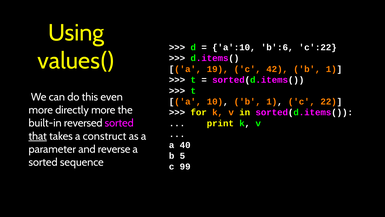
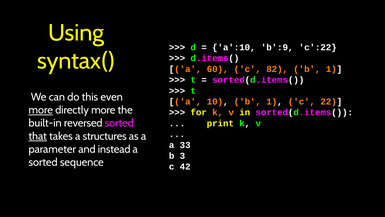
b':6: b':6 -> b':9
values(: values( -> syntax(
19: 19 -> 60
42: 42 -> 82
more at (41, 110) underline: none -> present
construct: construct -> structures
40: 40 -> 33
reverse: reverse -> instead
5: 5 -> 3
99: 99 -> 42
